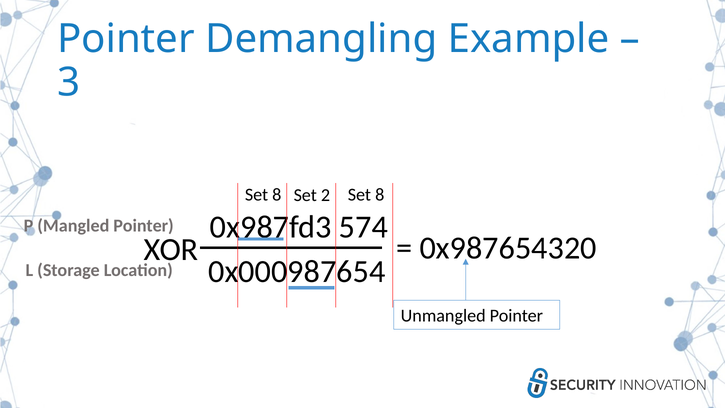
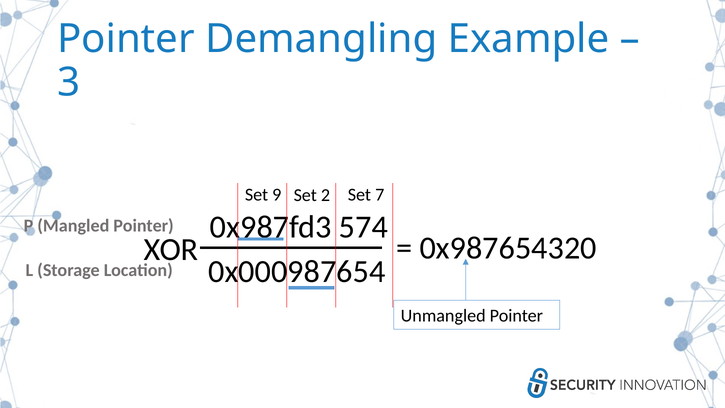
8 at (277, 195): 8 -> 9
2 Set 8: 8 -> 7
